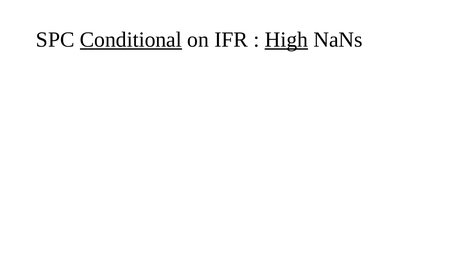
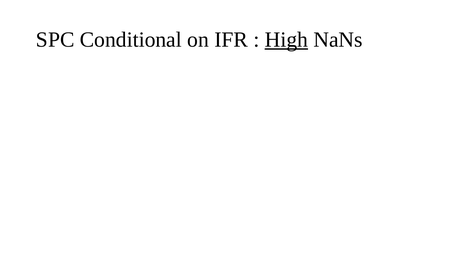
Conditional underline: present -> none
